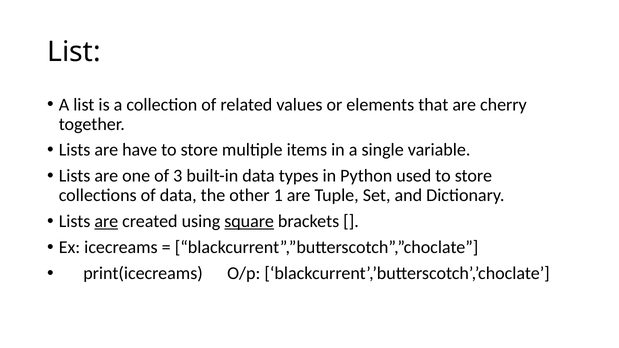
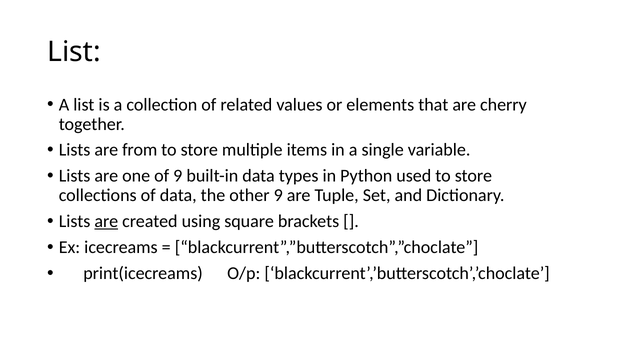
have: have -> from
of 3: 3 -> 9
other 1: 1 -> 9
square underline: present -> none
